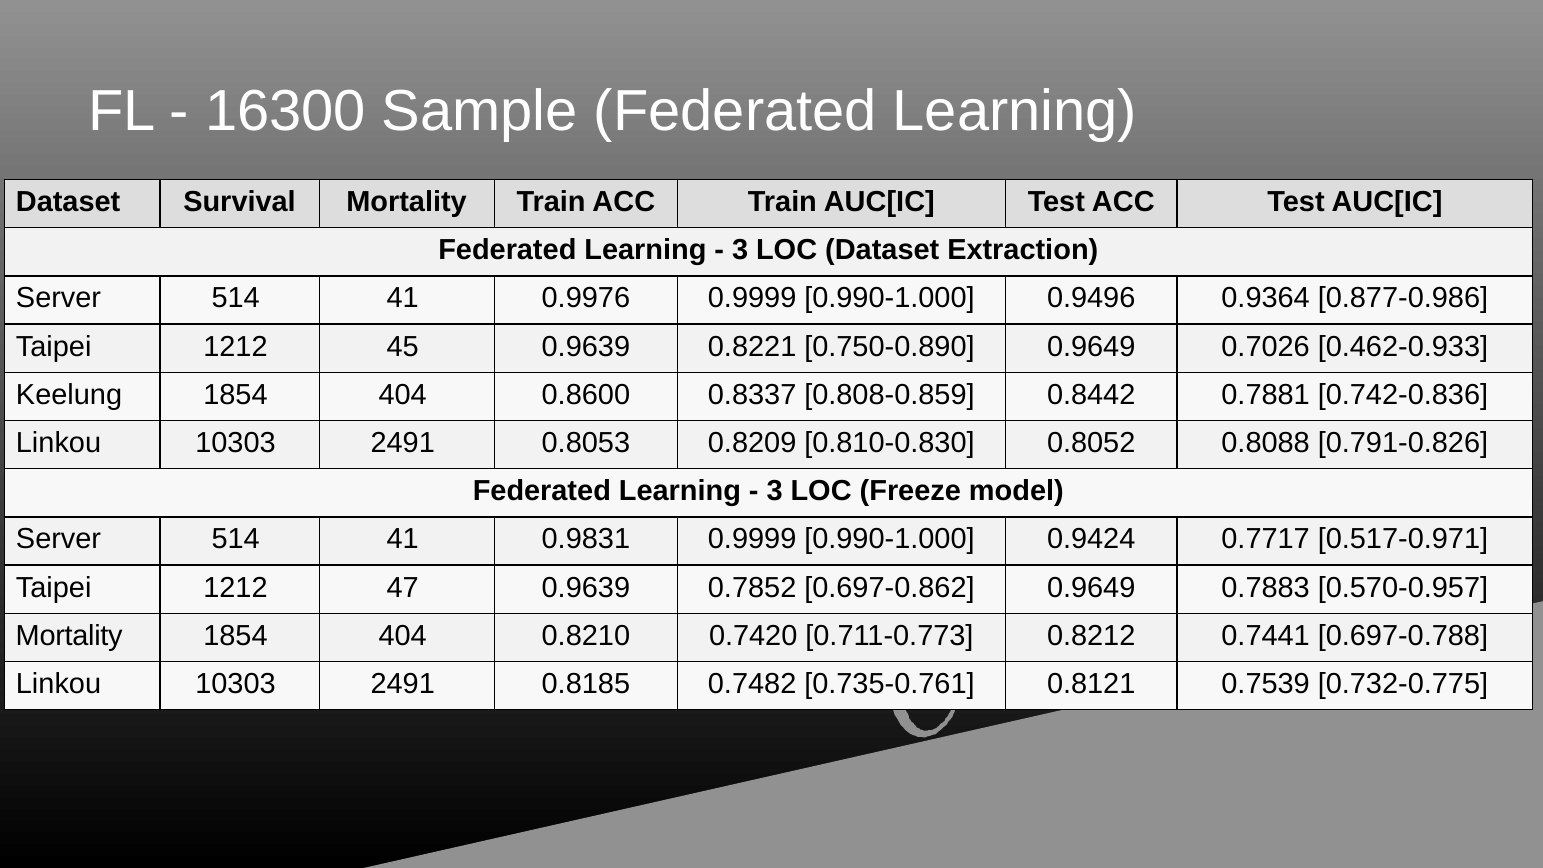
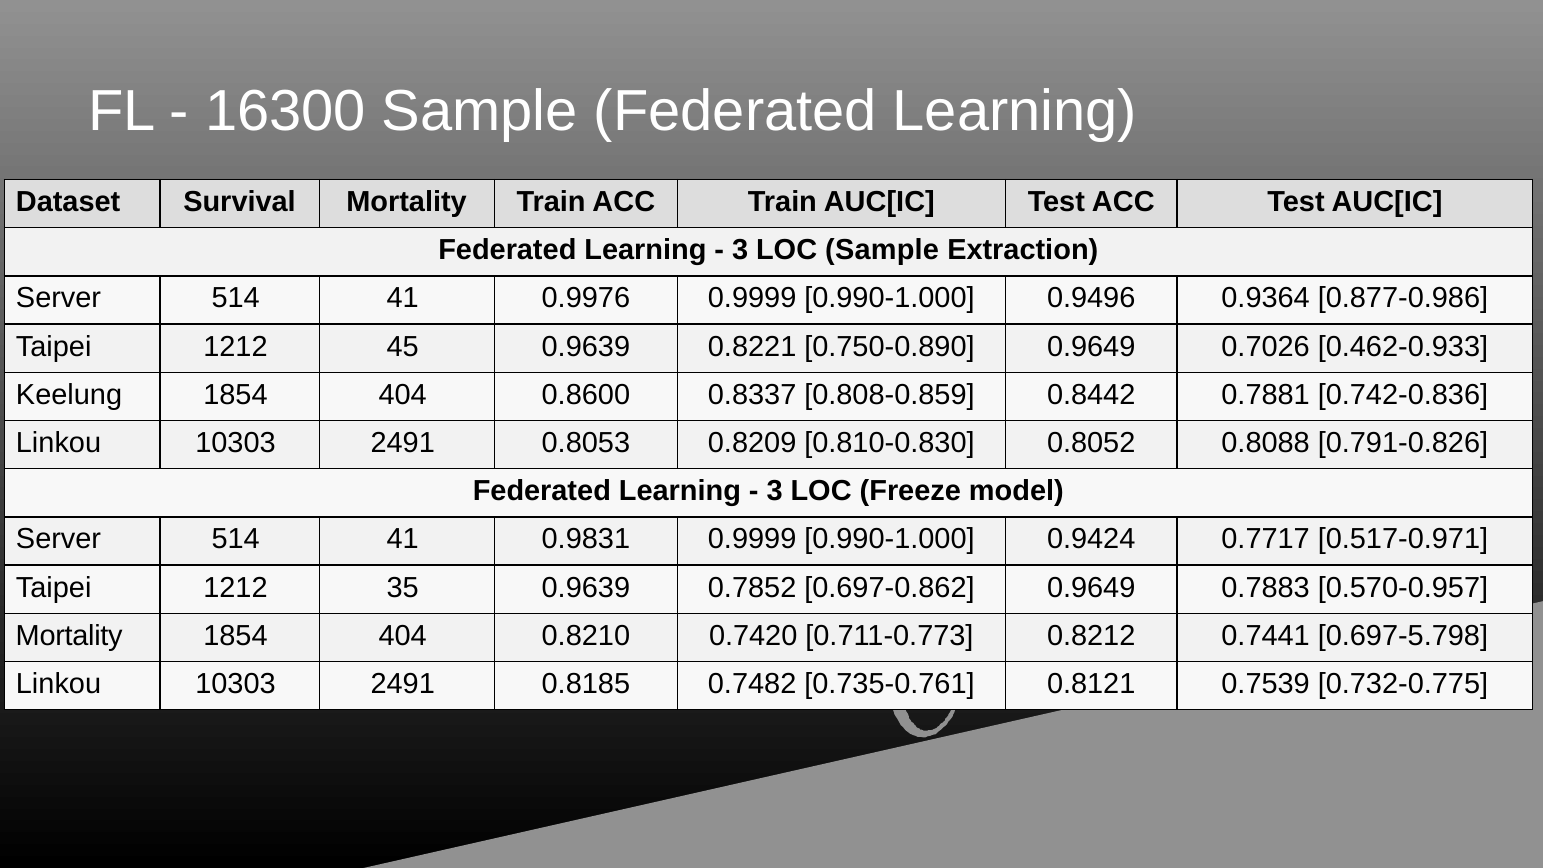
LOC Dataset: Dataset -> Sample
47: 47 -> 35
0.697-0.788: 0.697-0.788 -> 0.697-5.798
